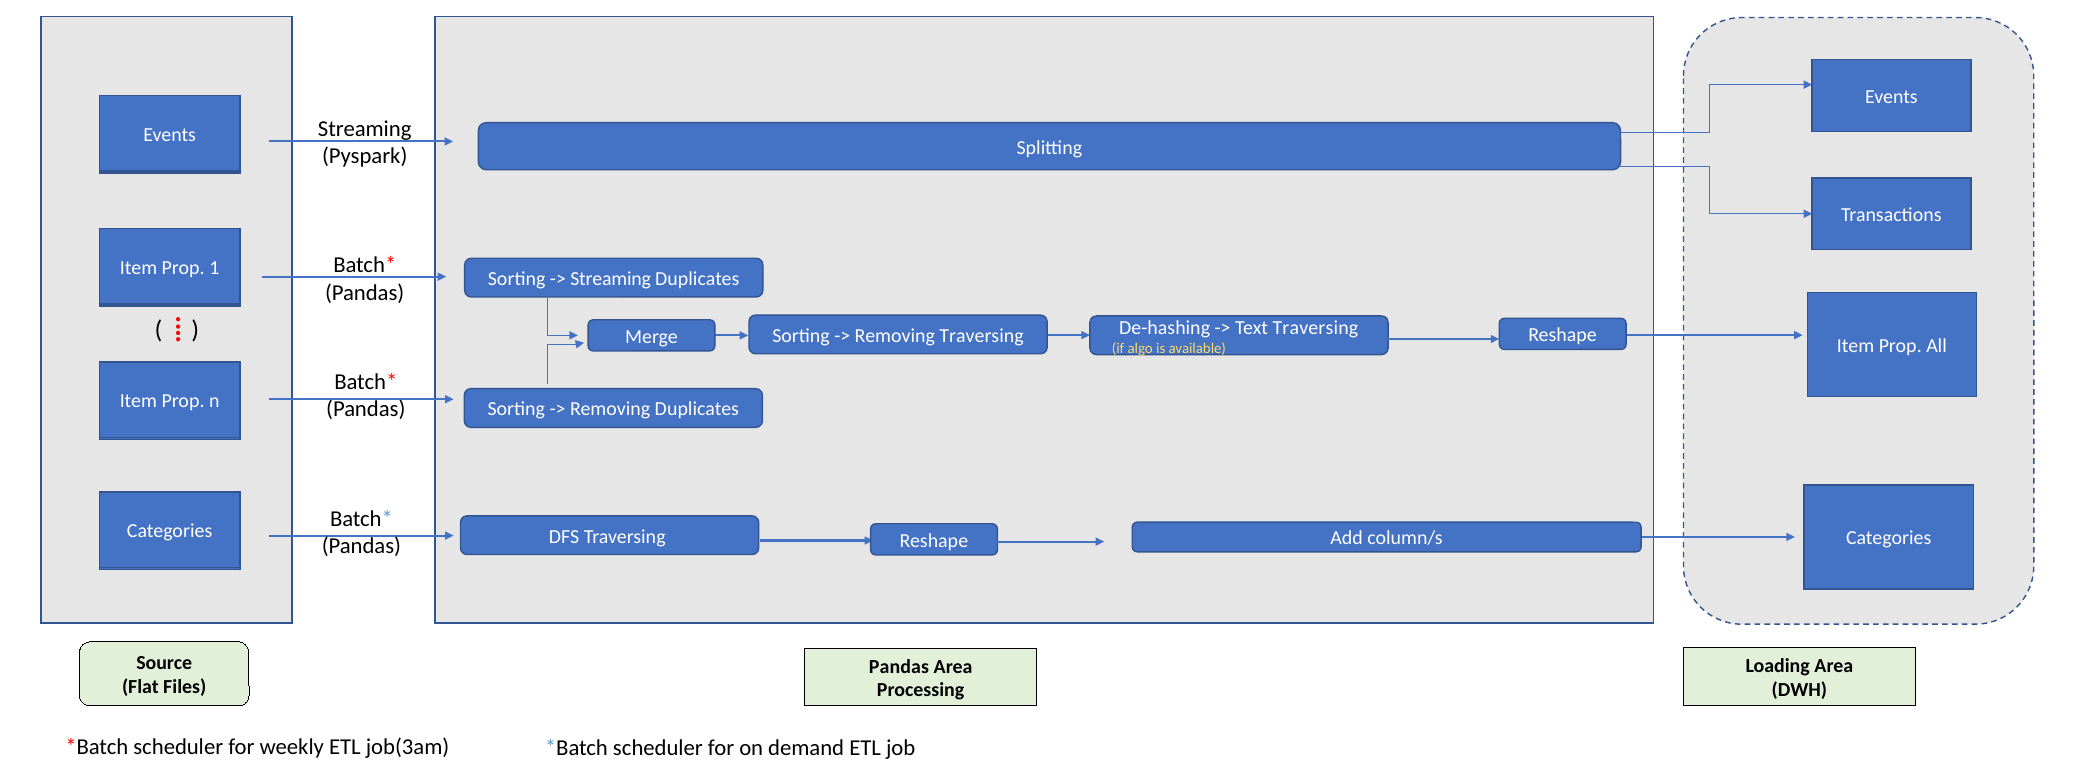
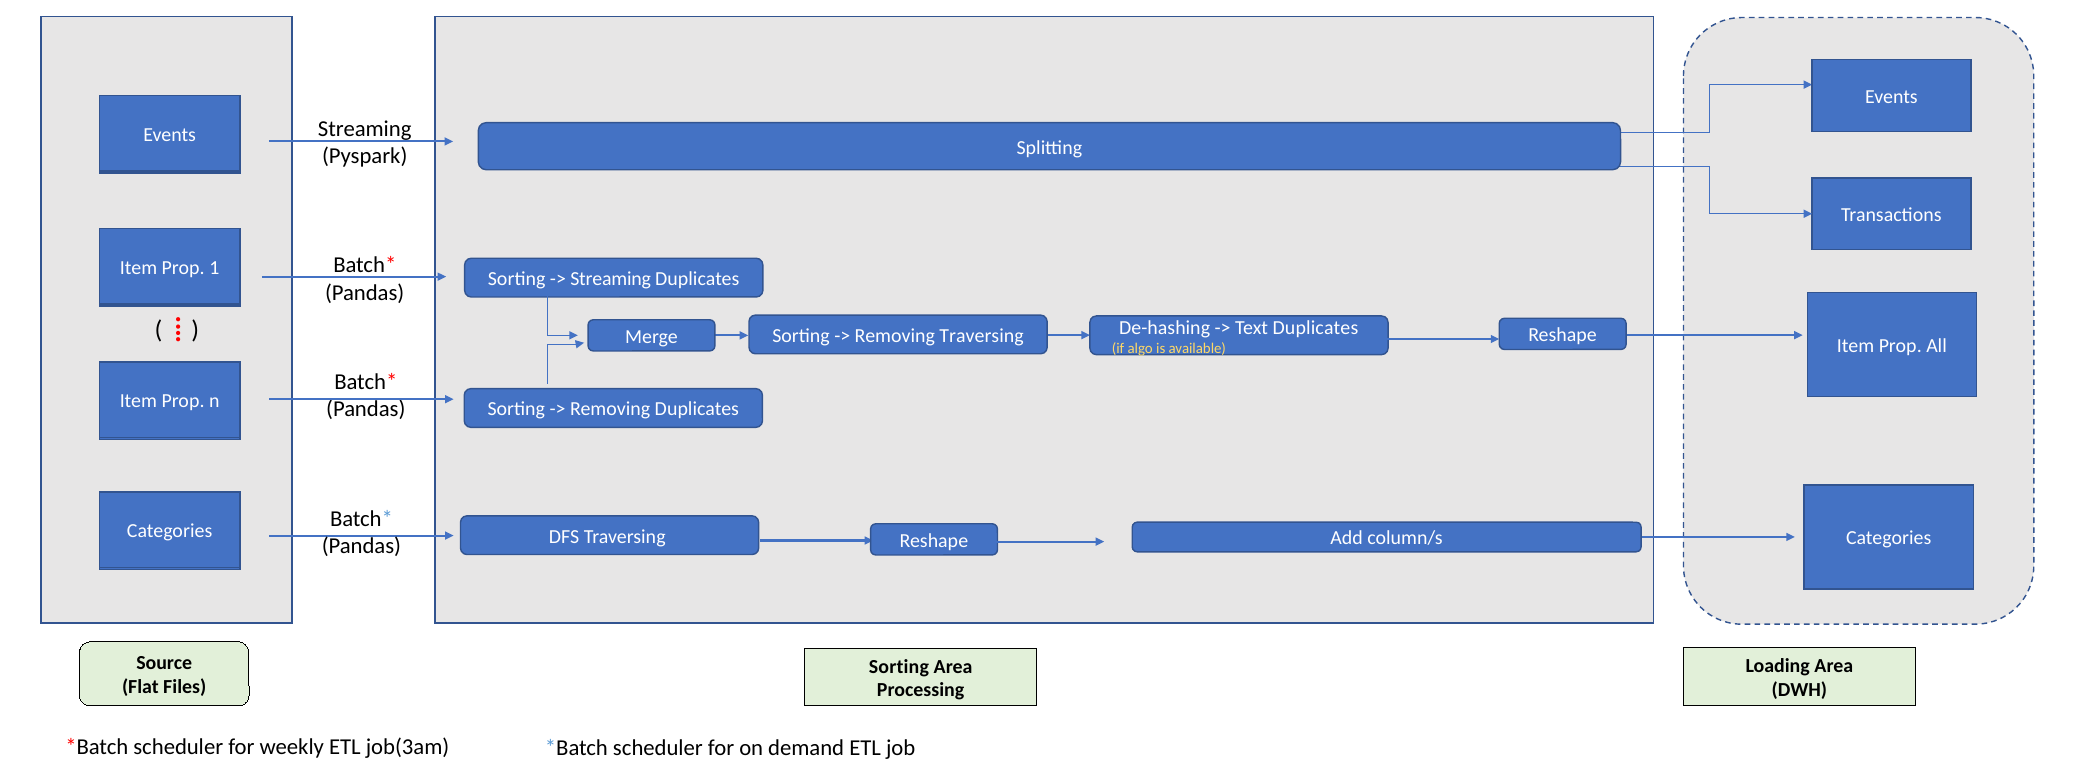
Text Traversing: Traversing -> Duplicates
Pandas at (899, 667): Pandas -> Sorting
